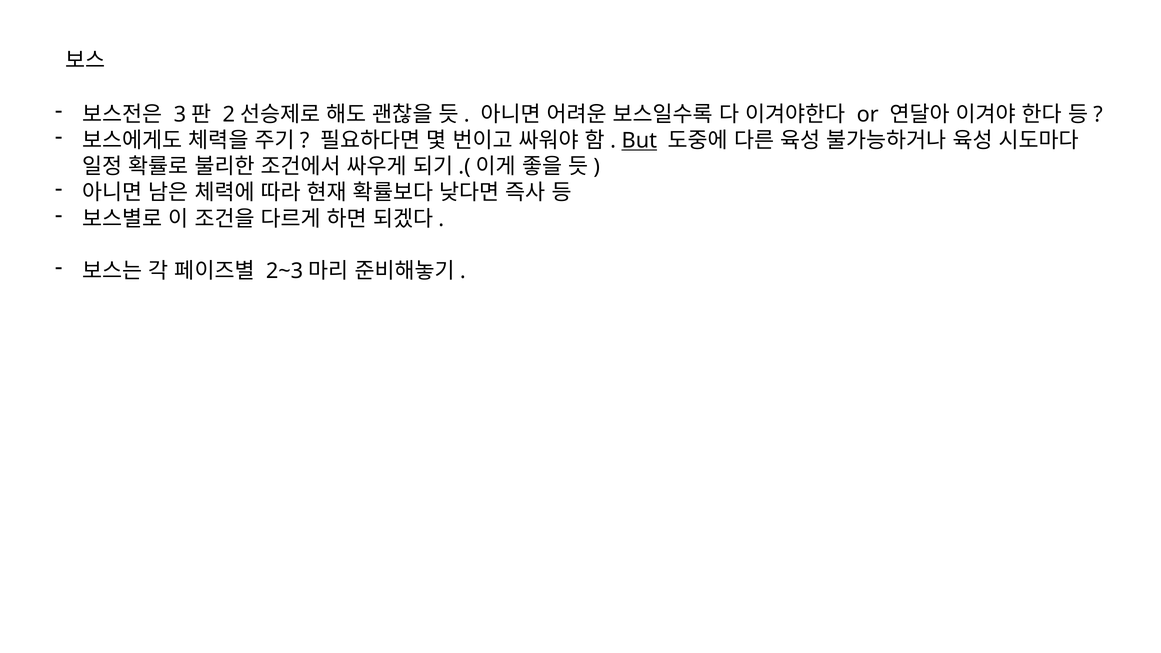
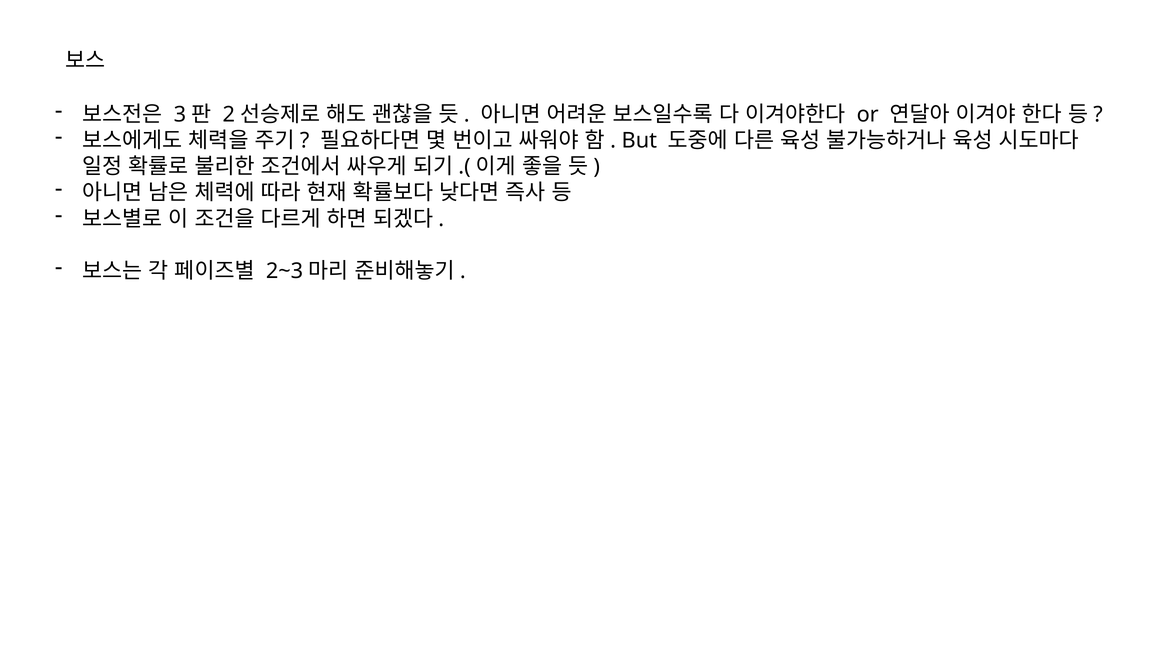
But underline: present -> none
